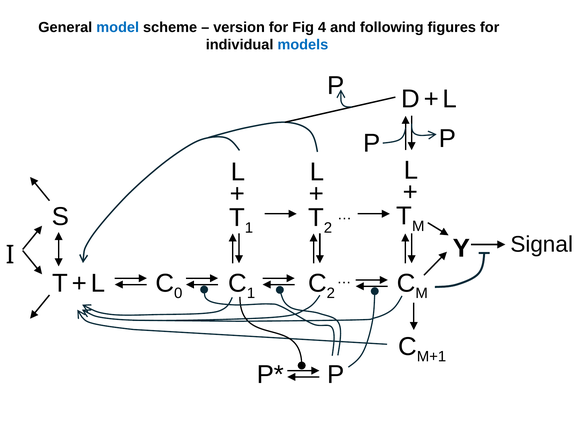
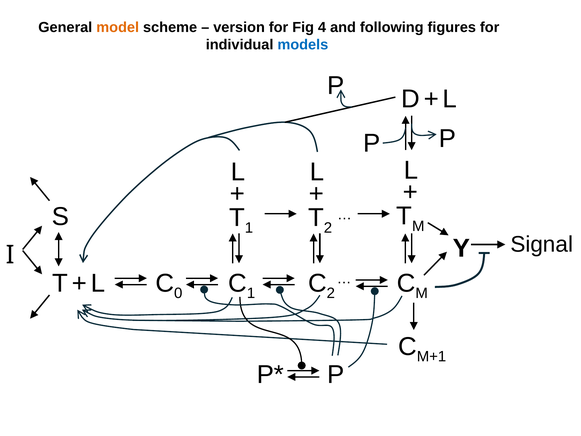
model colour: blue -> orange
